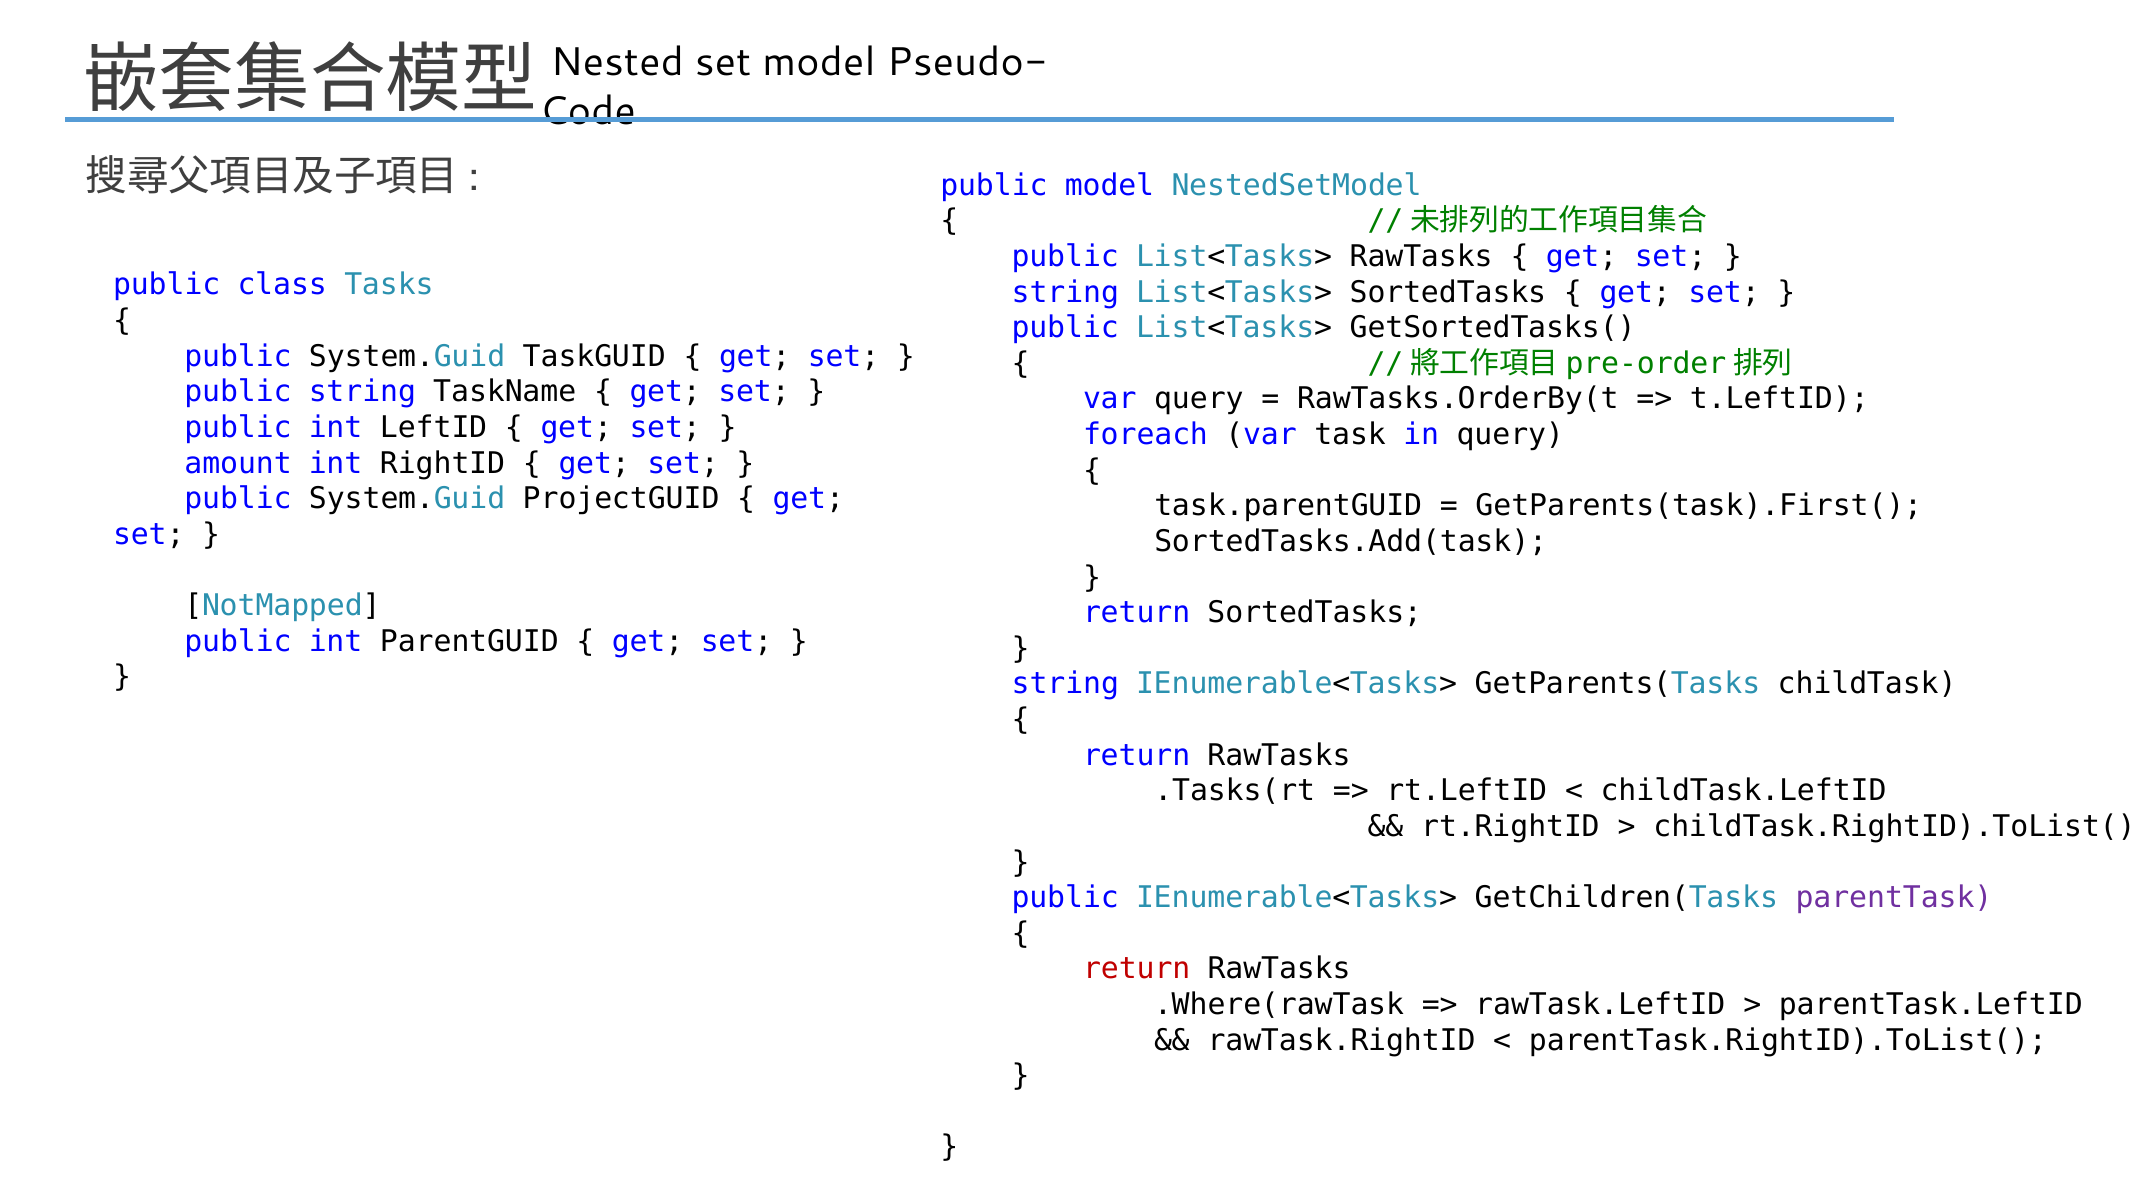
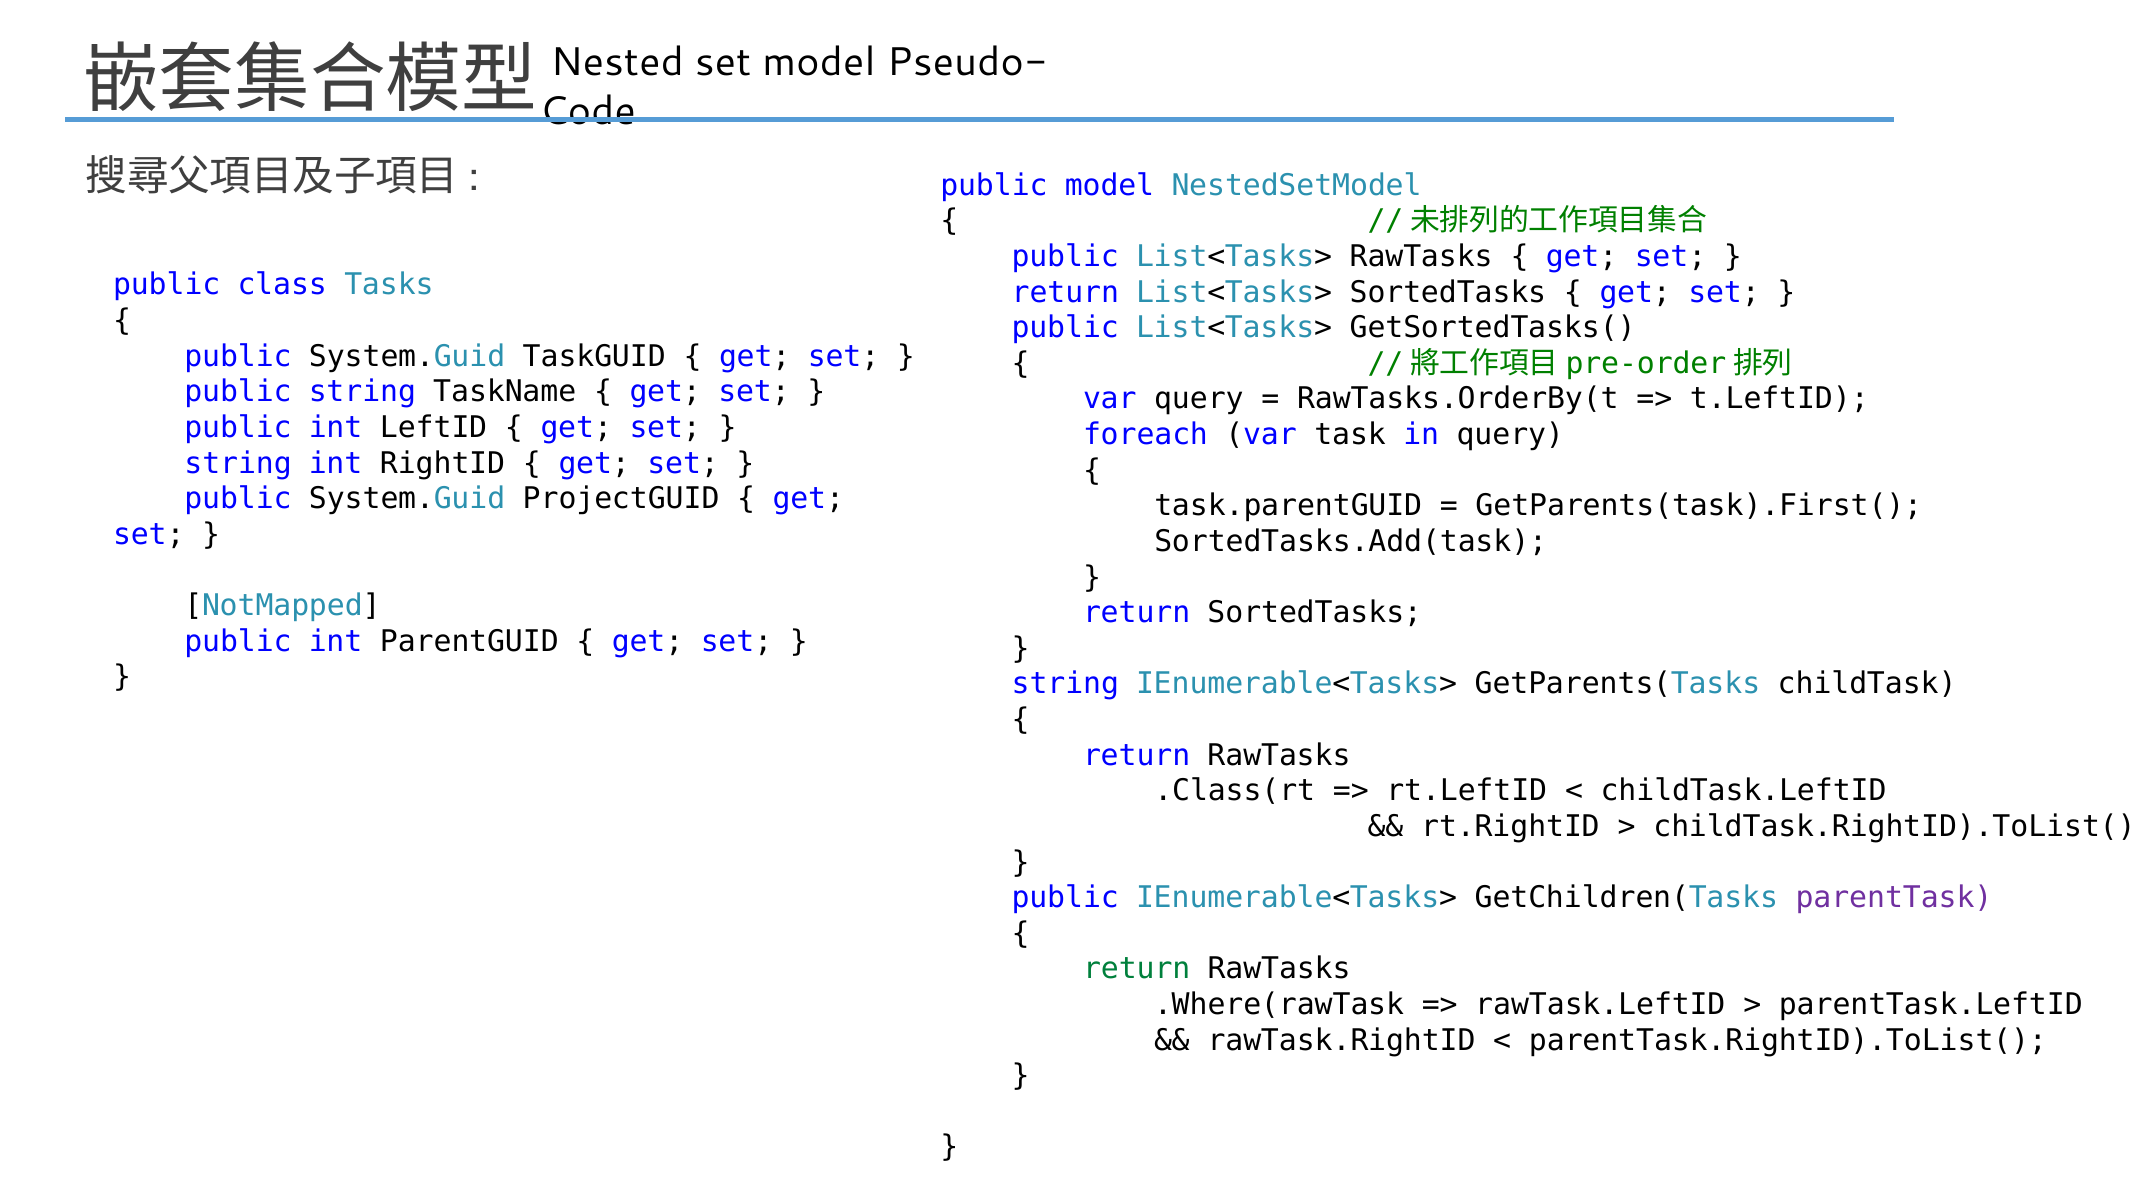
string at (1065, 292): string -> return
amount at (238, 463): amount -> string
.Tasks(rt: .Tasks(rt -> .Class(rt
return at (1137, 969) colour: red -> green
